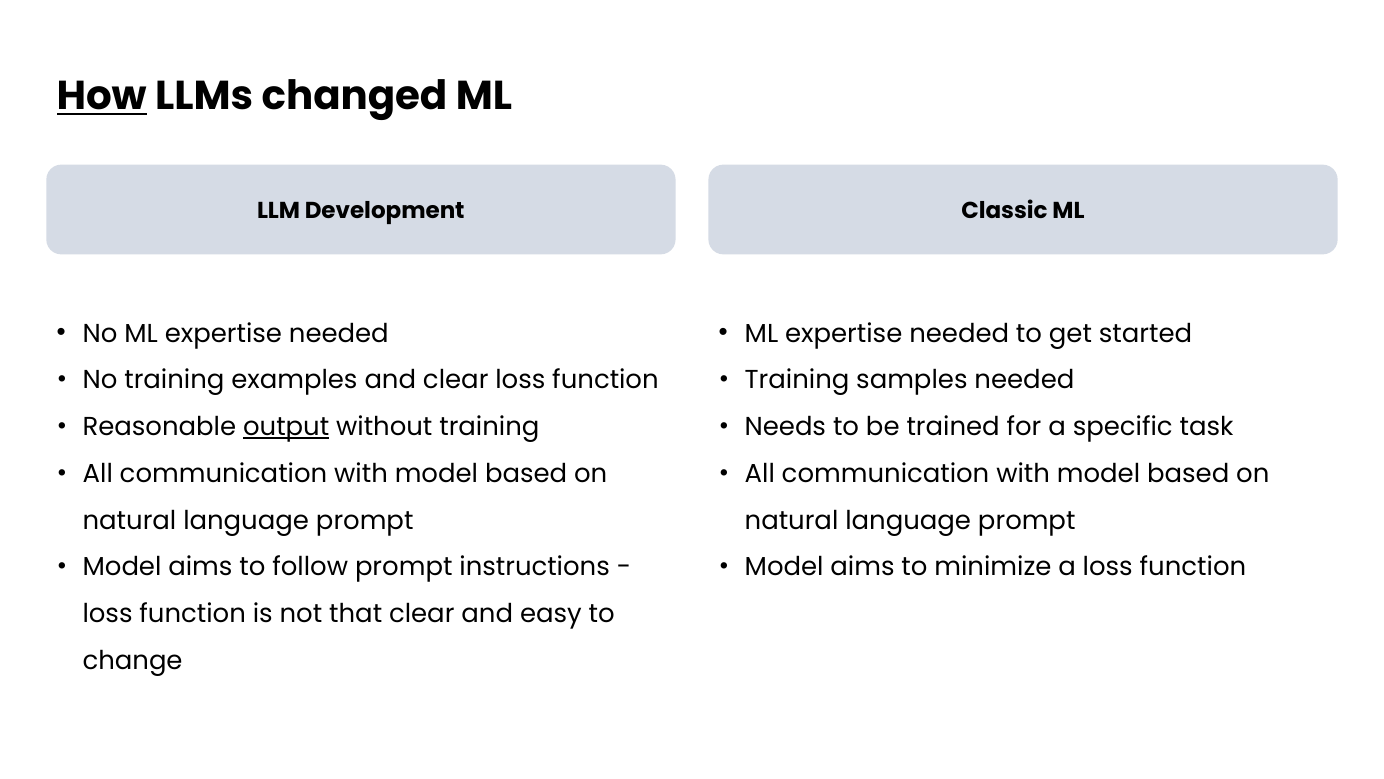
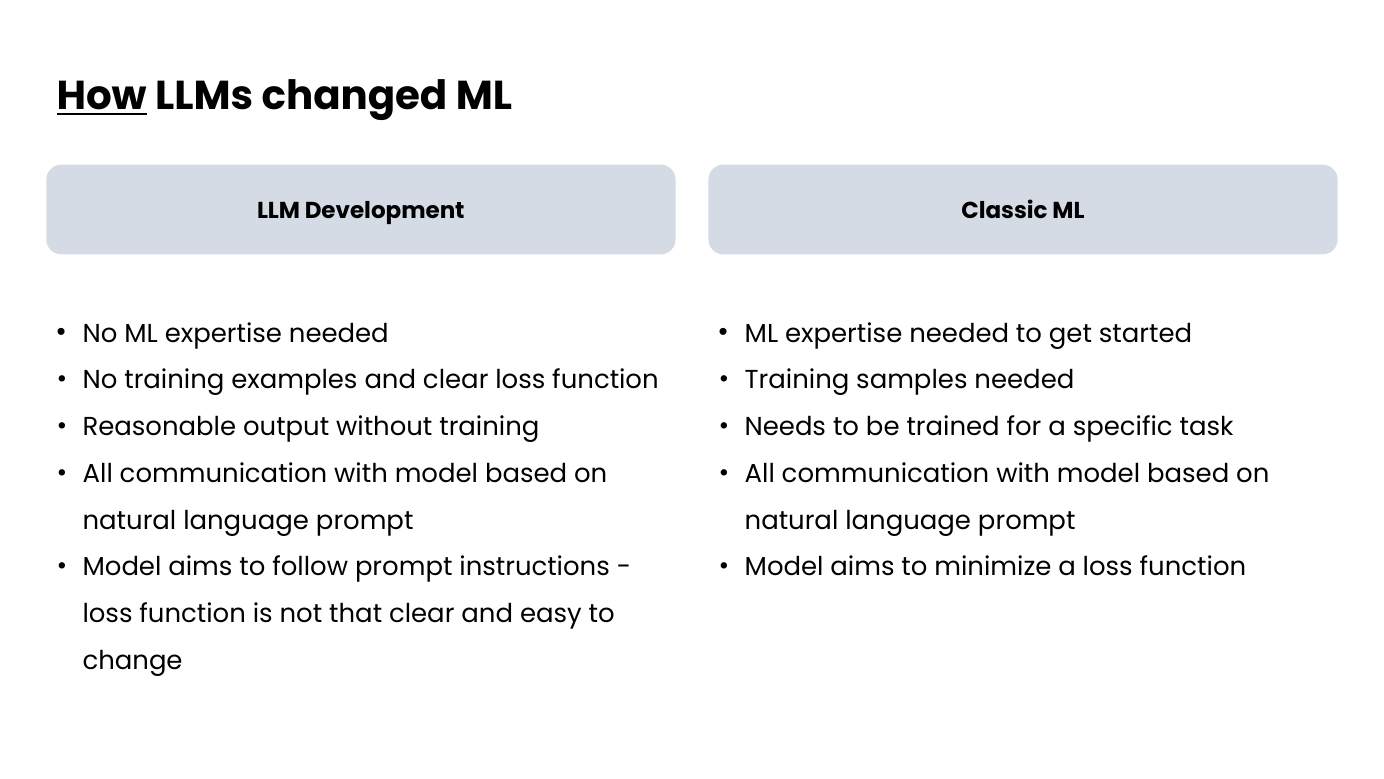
output underline: present -> none
